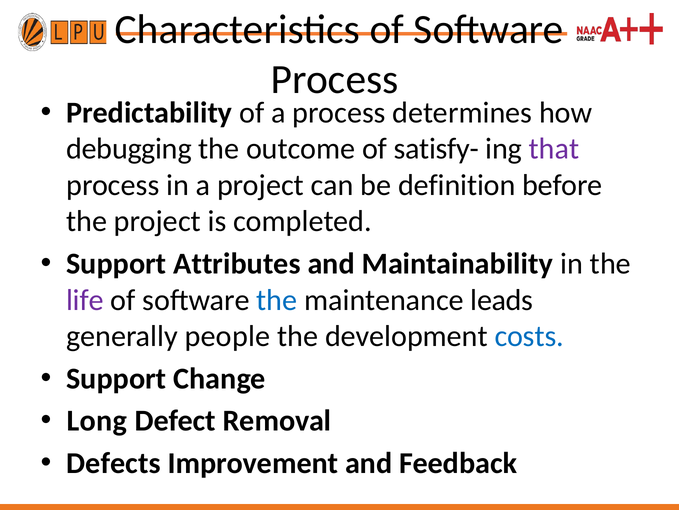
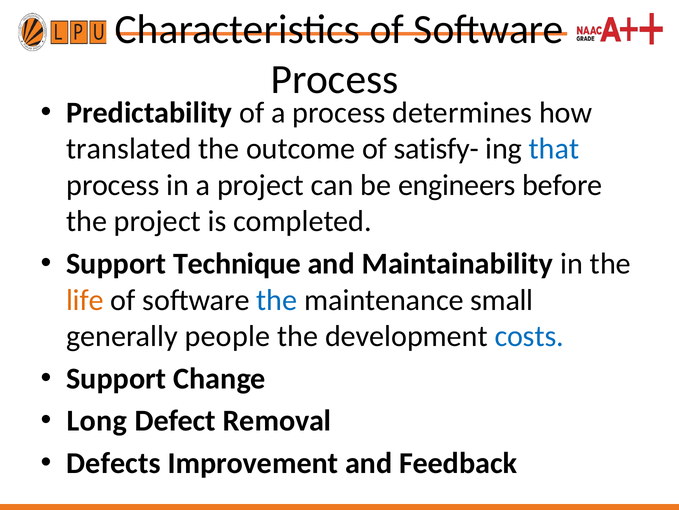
debugging: debugging -> translated
that colour: purple -> blue
definition: definition -> engineers
Attributes: Attributes -> Technique
life colour: purple -> orange
leads: leads -> small
